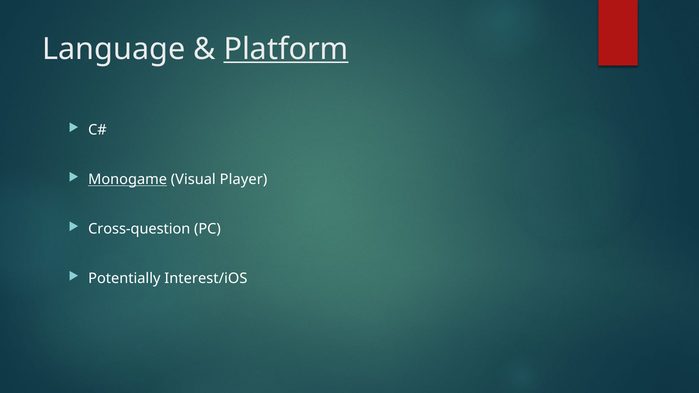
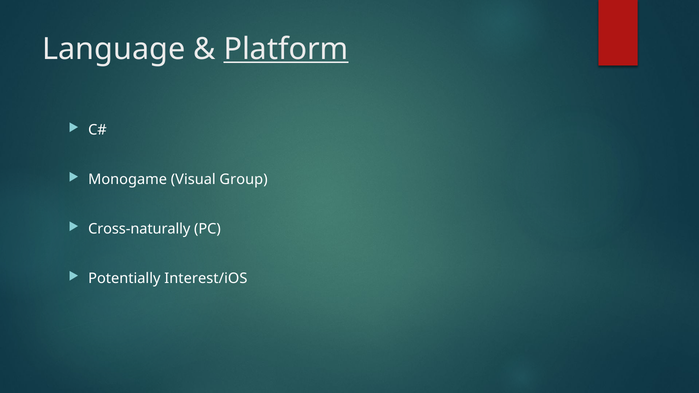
Monogame underline: present -> none
Player: Player -> Group
Cross-question: Cross-question -> Cross-naturally
